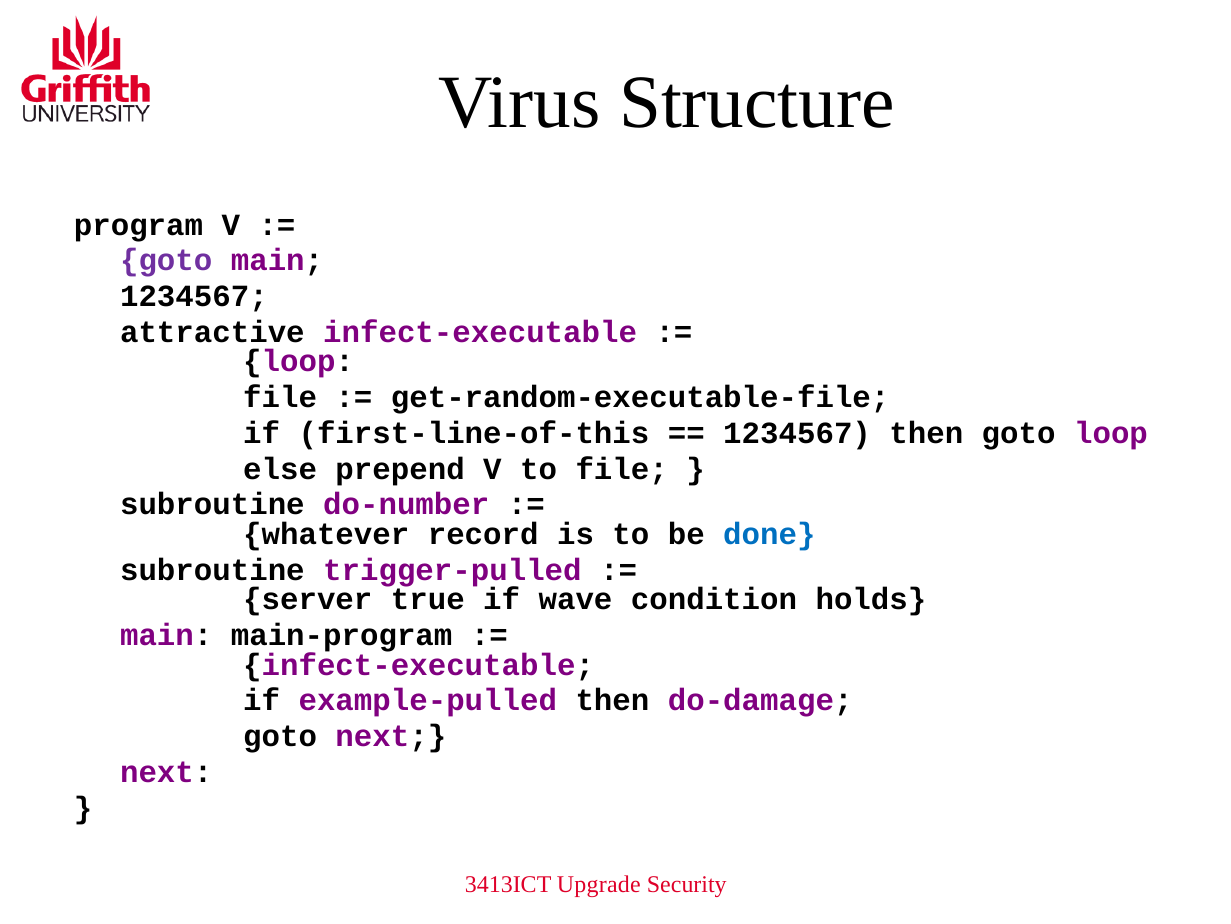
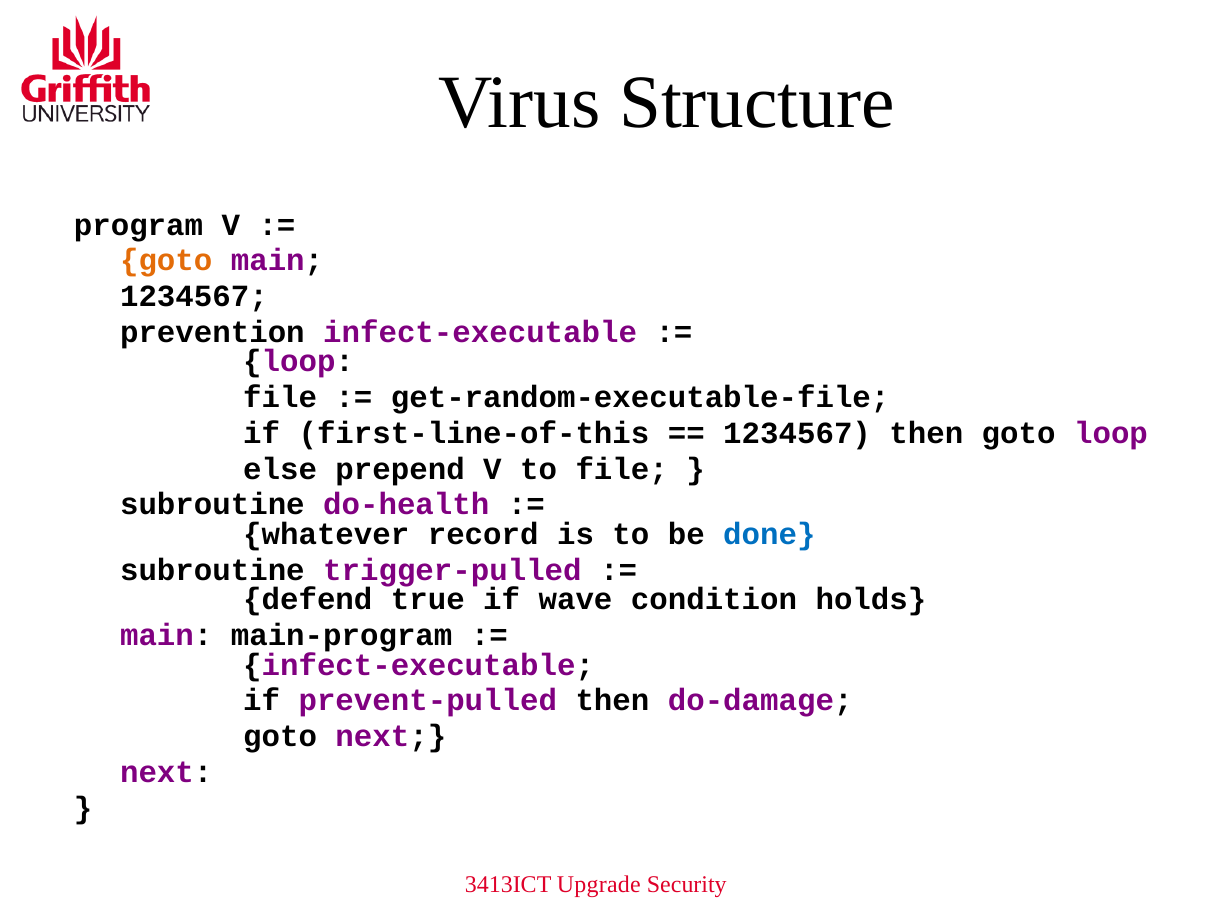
goto at (166, 261) colour: purple -> orange
attractive: attractive -> prevention
do-number: do-number -> do-health
server: server -> defend
example-pulled: example-pulled -> prevent-pulled
